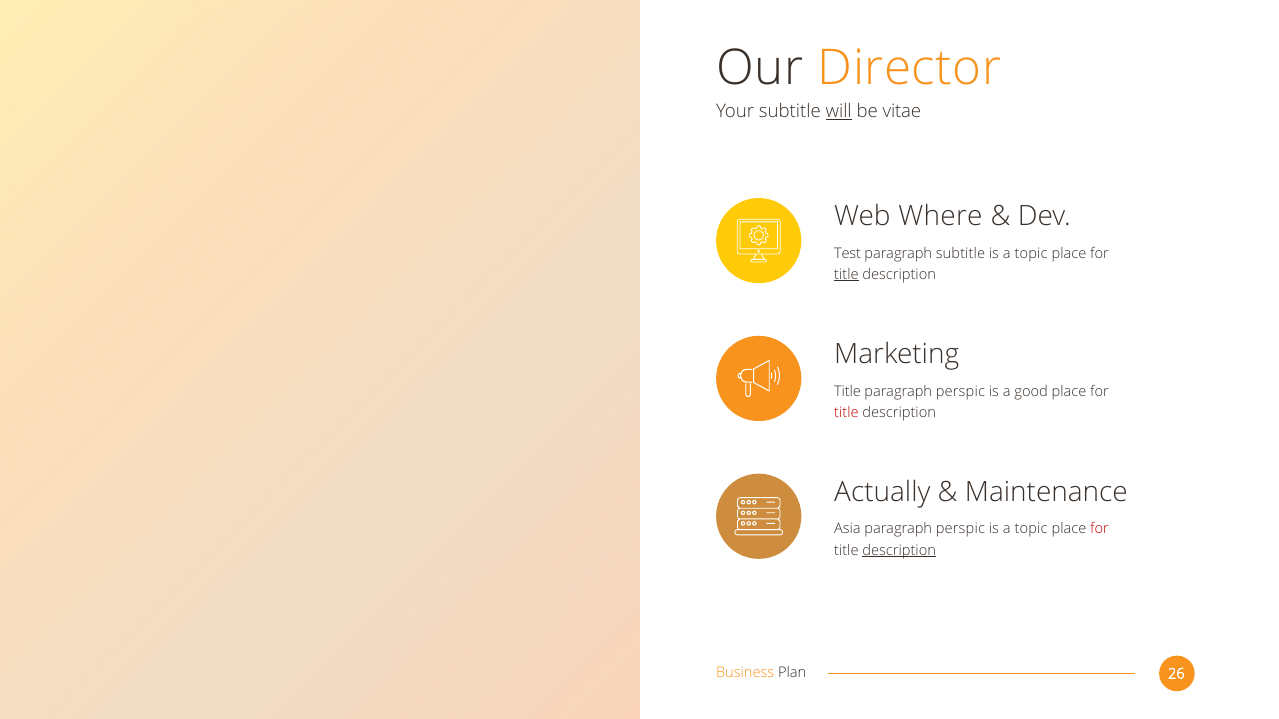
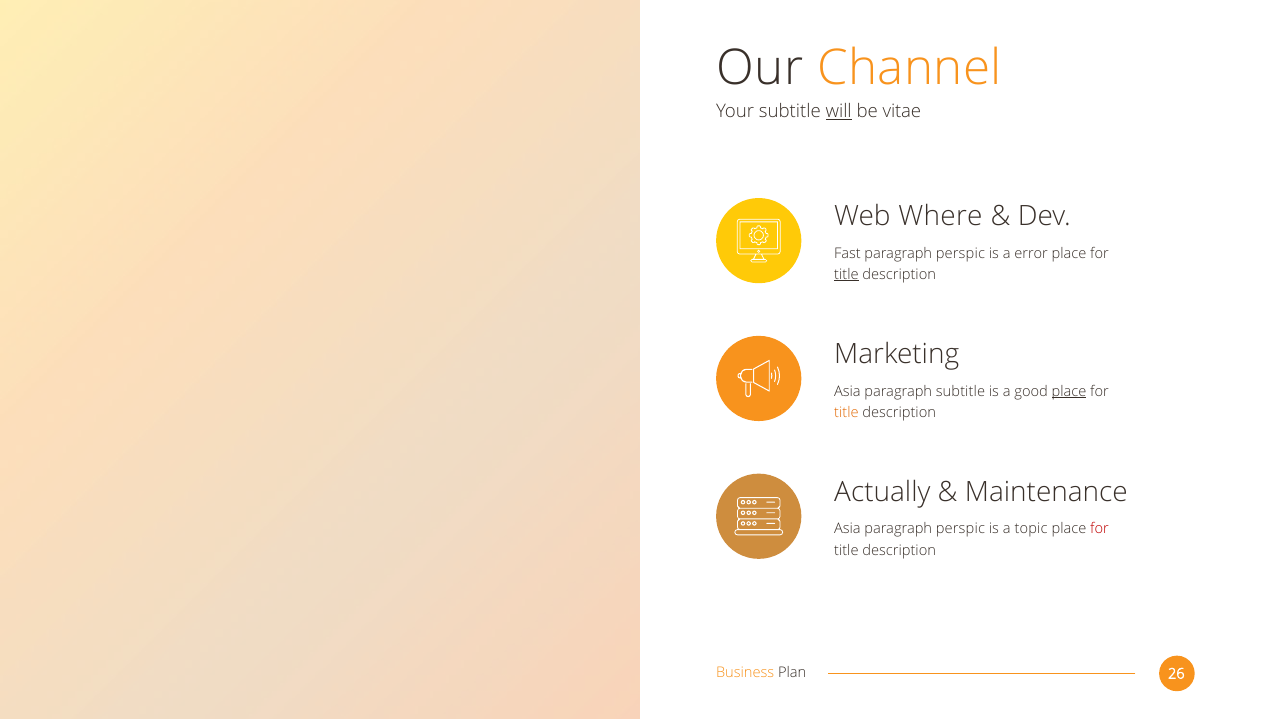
Director: Director -> Channel
Test: Test -> Fast
subtitle at (960, 254): subtitle -> perspic
topic at (1031, 254): topic -> error
Title at (847, 392): Title -> Asia
perspic at (960, 392): perspic -> subtitle
place at (1069, 392) underline: none -> present
title at (846, 413) colour: red -> orange
description at (899, 551) underline: present -> none
